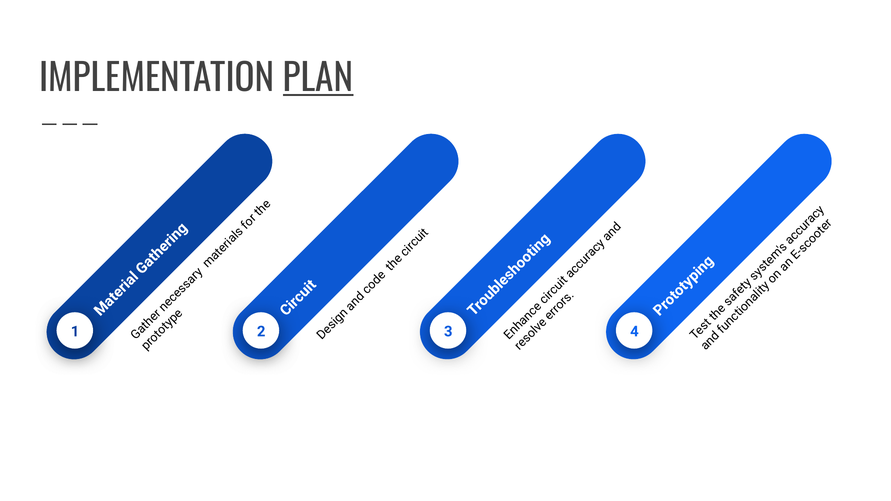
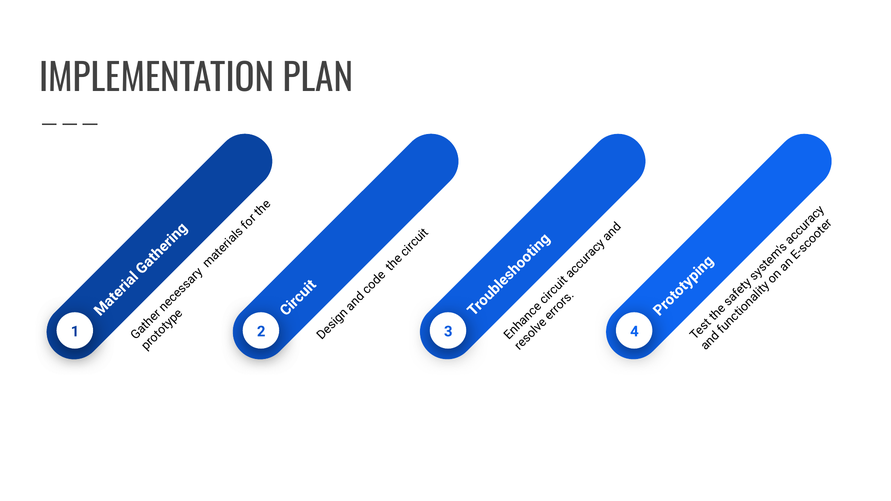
PLAN underline: present -> none
